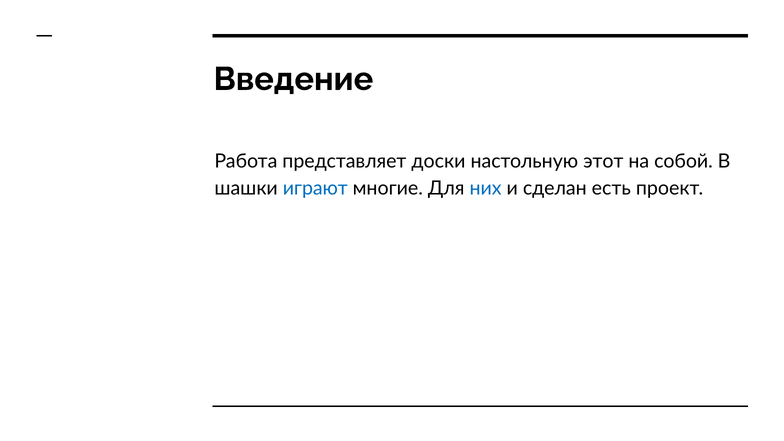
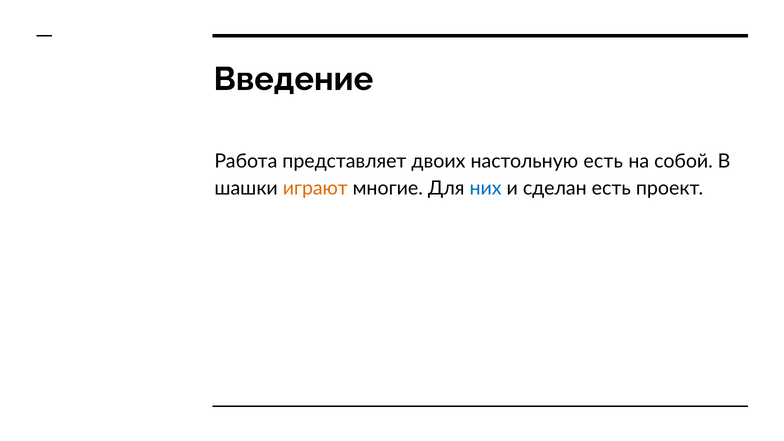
доски: доски -> двоих
настольную этот: этот -> есть
играют colour: blue -> orange
